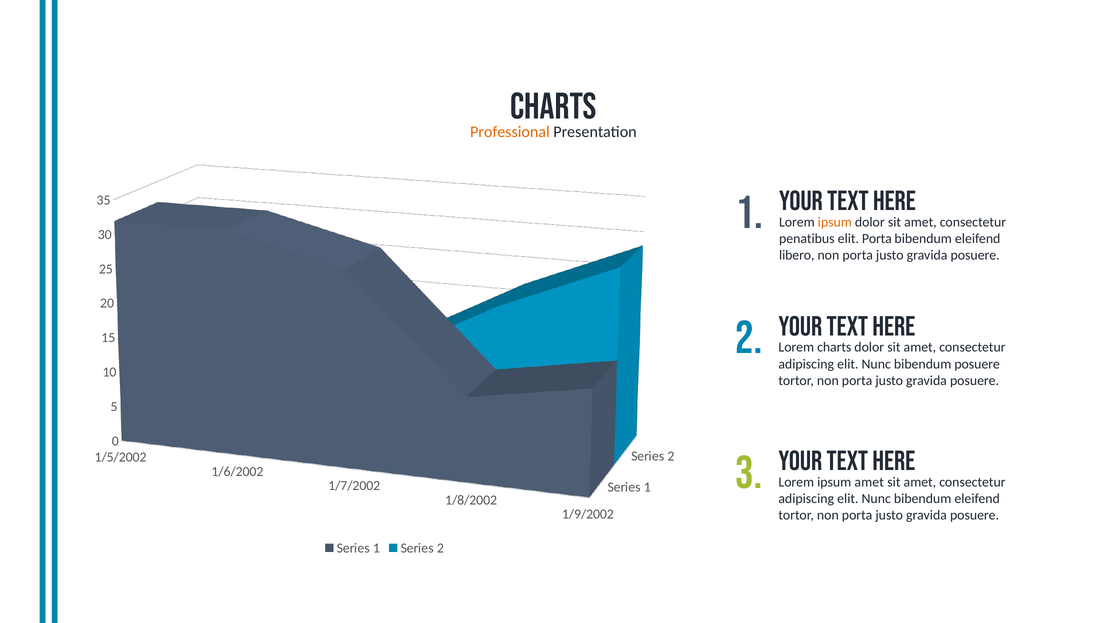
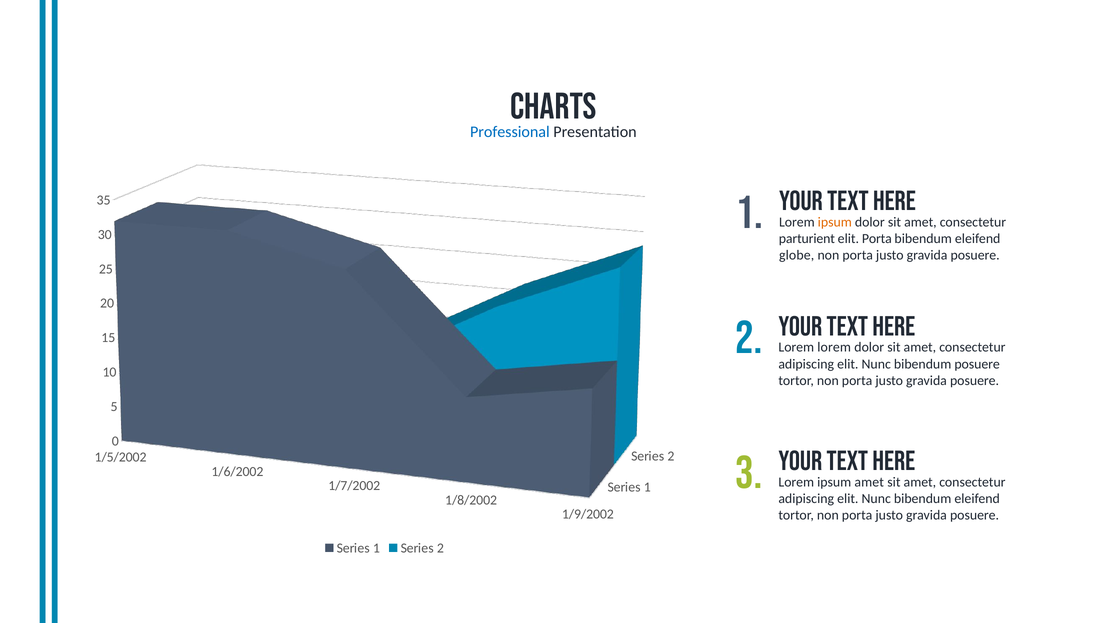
Professional colour: orange -> blue
penatibus: penatibus -> parturient
libero: libero -> globe
Lorem charts: charts -> lorem
